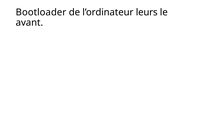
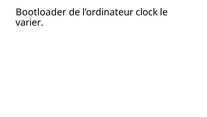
leurs: leurs -> clock
avant: avant -> varier
